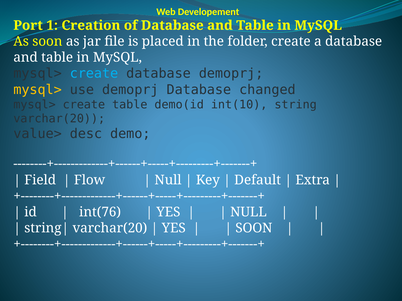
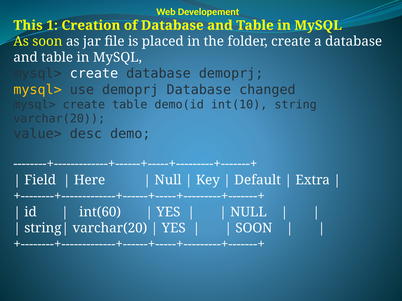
Port: Port -> This
create at (94, 74) colour: light blue -> white
Flow: Flow -> Here
int(76: int(76 -> int(60
